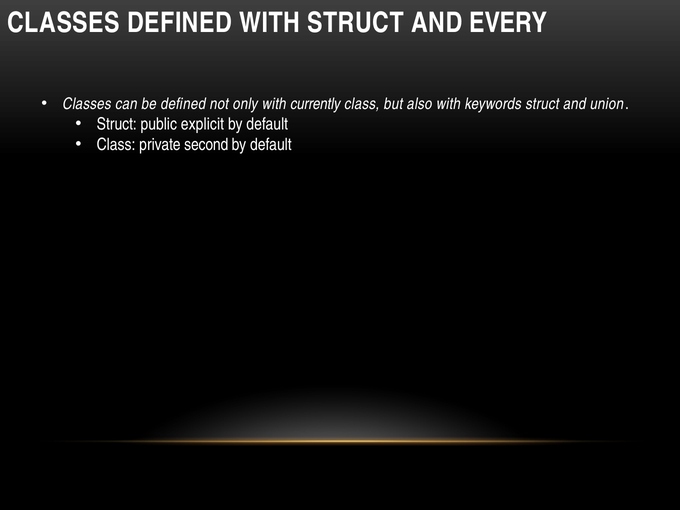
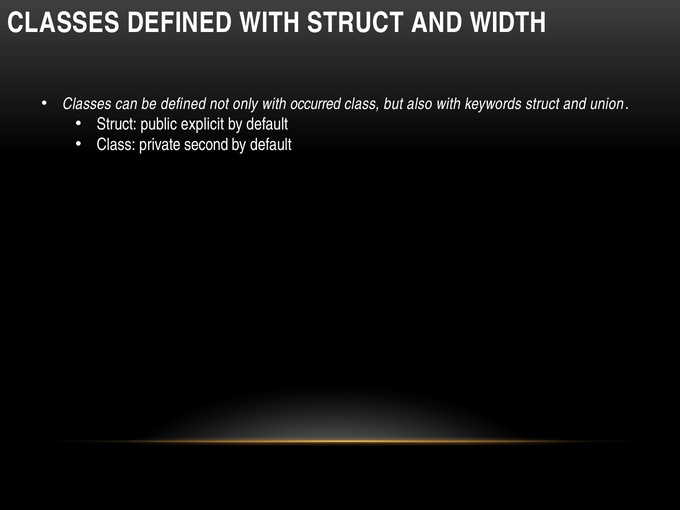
EVERY: EVERY -> WIDTH
currently: currently -> occurred
